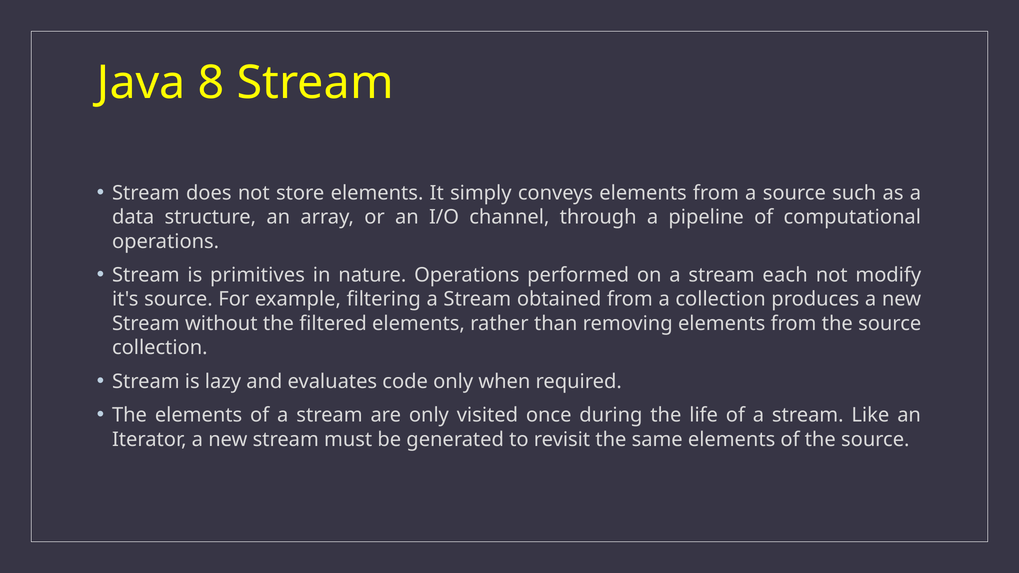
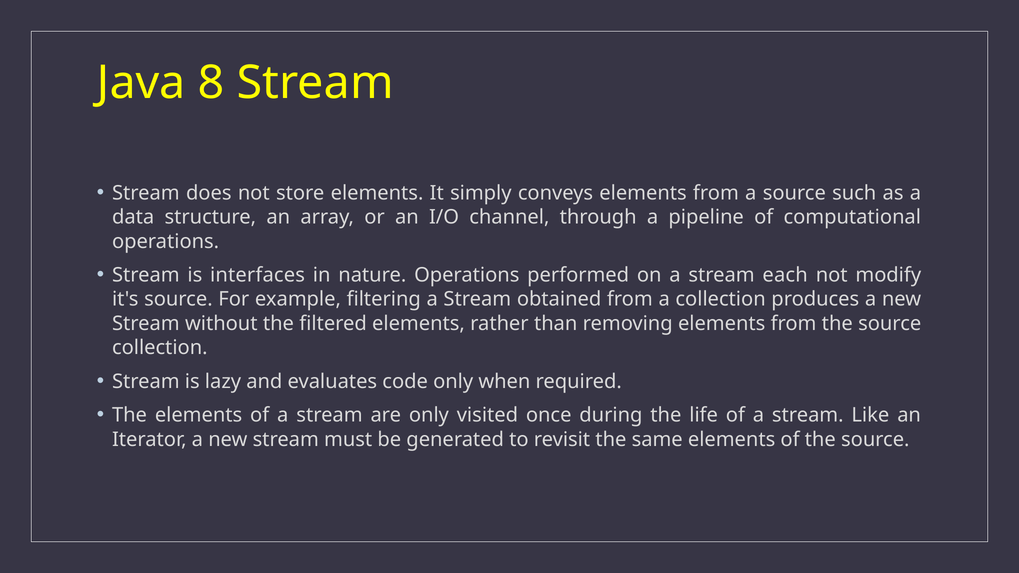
primitives: primitives -> interfaces
